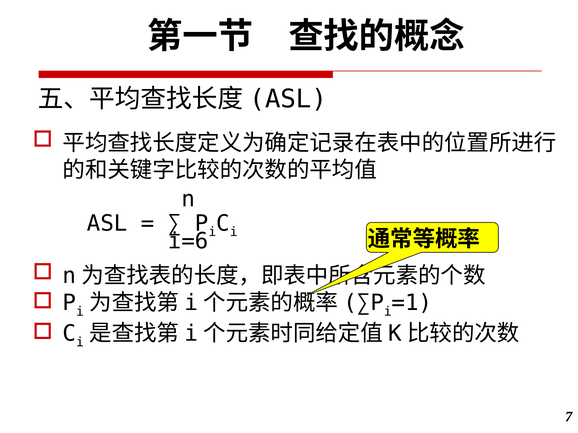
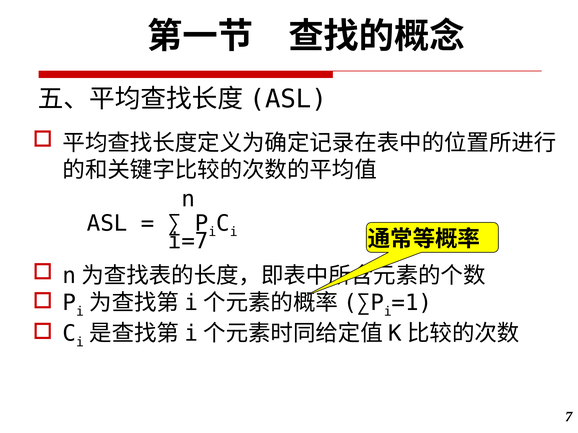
i=6: i=6 -> i=7
